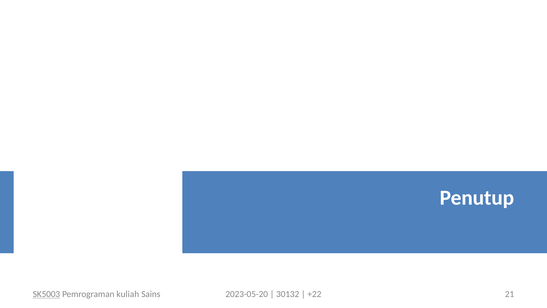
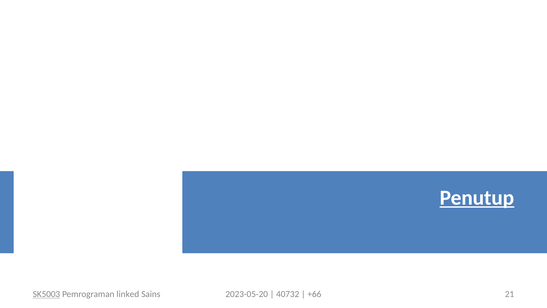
Penutup underline: none -> present
kuliah: kuliah -> linked
30132: 30132 -> 40732
+22: +22 -> +66
